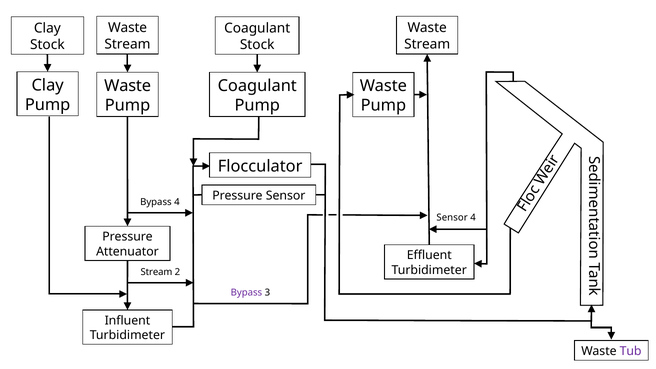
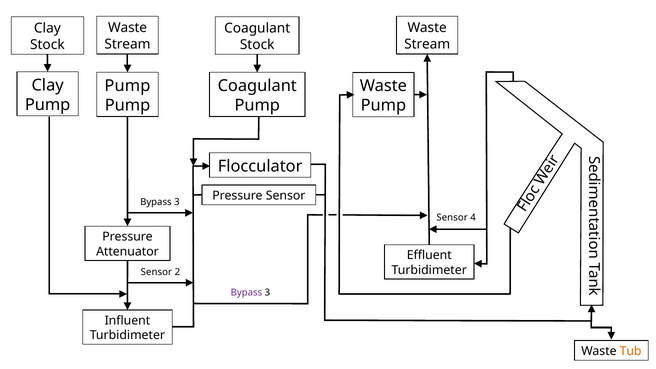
Waste at (128, 86): Waste -> Pump
4 at (177, 202): 4 -> 3
Stream at (156, 272): Stream -> Sensor
Tub colour: purple -> orange
